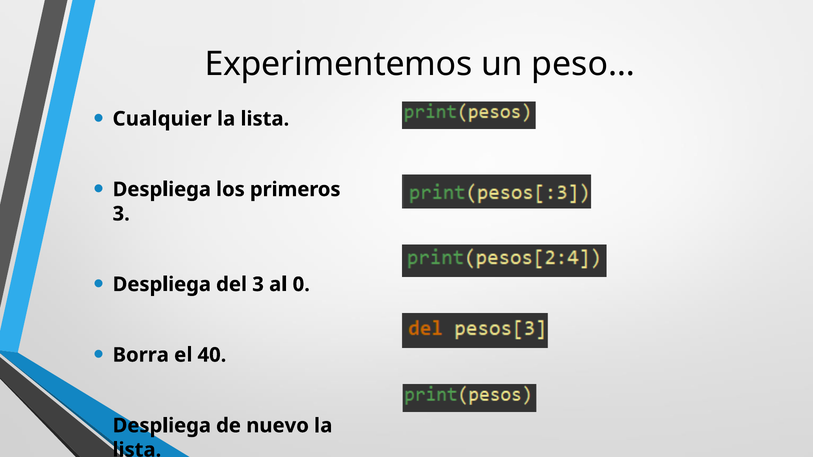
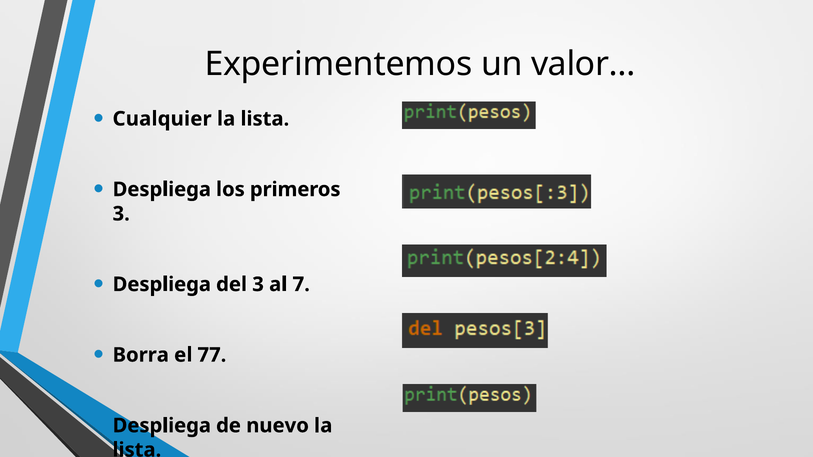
peso…: peso… -> valor…
0: 0 -> 7
40: 40 -> 77
